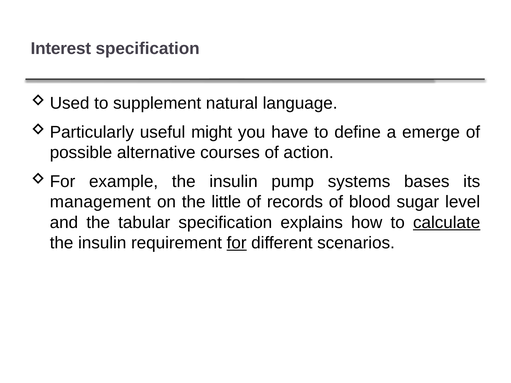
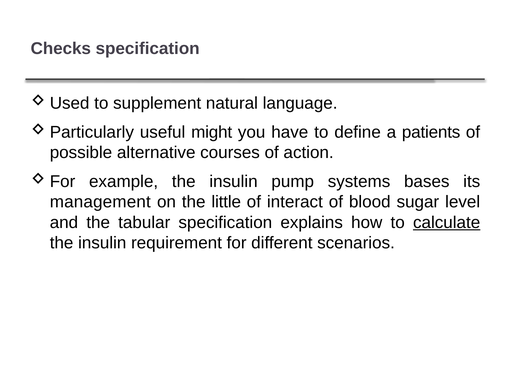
Interest: Interest -> Checks
emerge: emerge -> patients
records: records -> interact
for underline: present -> none
